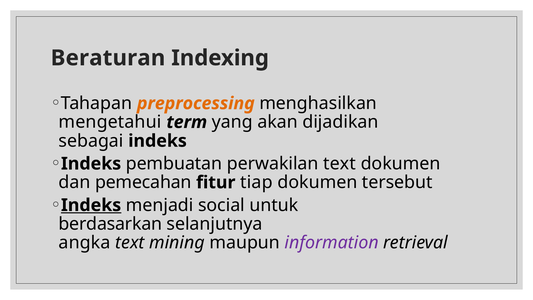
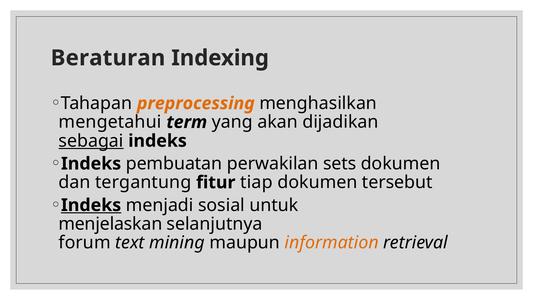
sebagai underline: none -> present
perwakilan text: text -> sets
pemecahan: pemecahan -> tergantung
social: social -> sosial
berdasarkan: berdasarkan -> menjelaskan
angka: angka -> forum
information colour: purple -> orange
